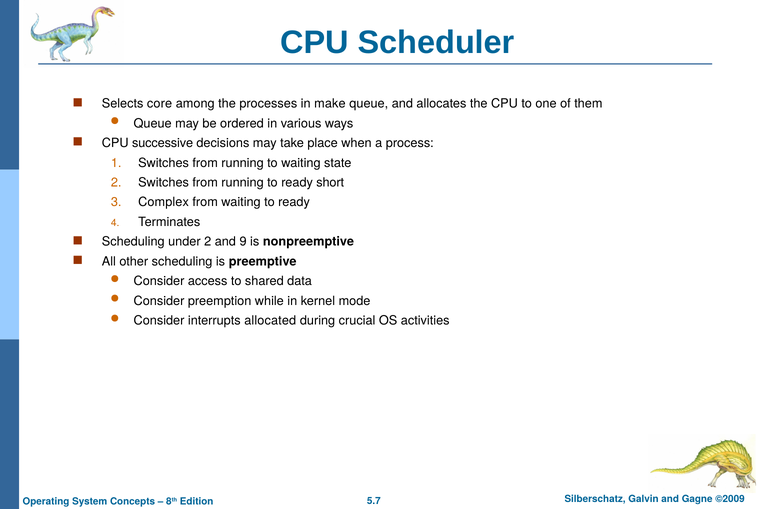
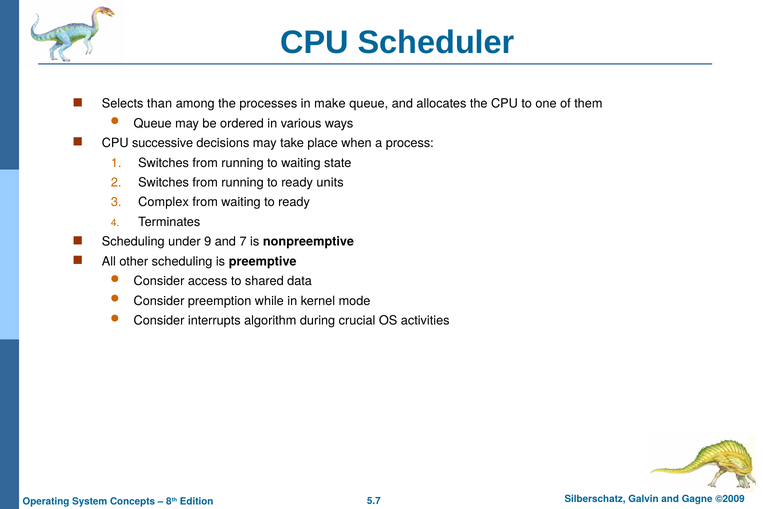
core: core -> than
short: short -> units
under 2: 2 -> 9
9: 9 -> 7
allocated: allocated -> algorithm
